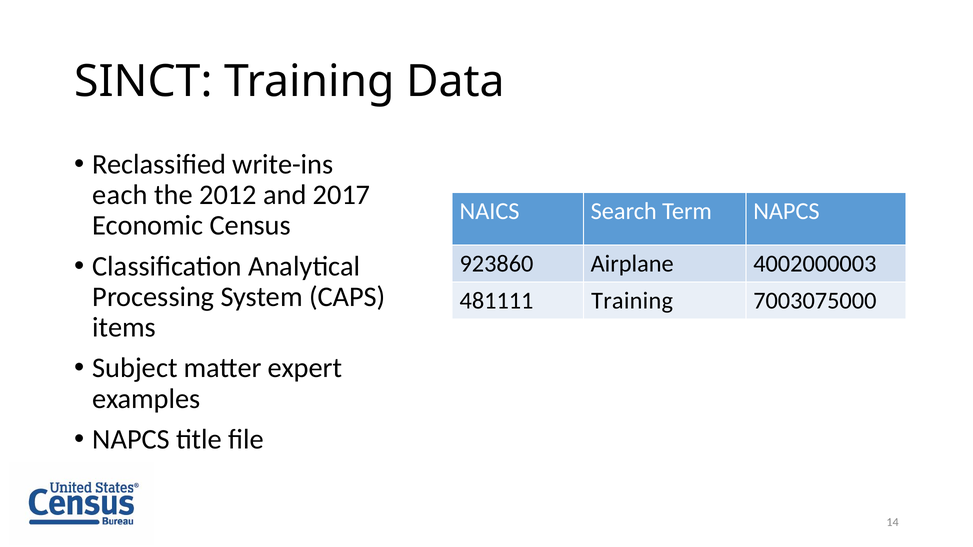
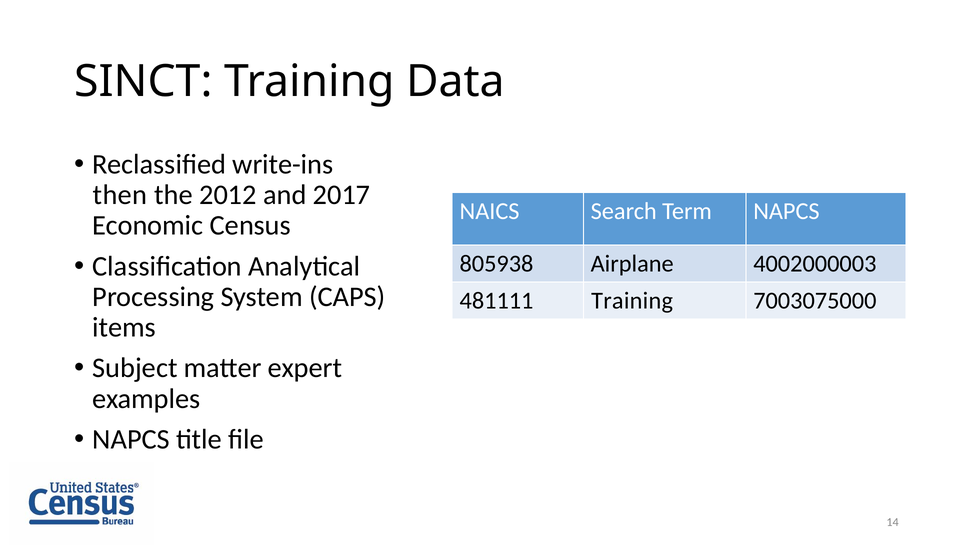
each: each -> then
923860: 923860 -> 805938
